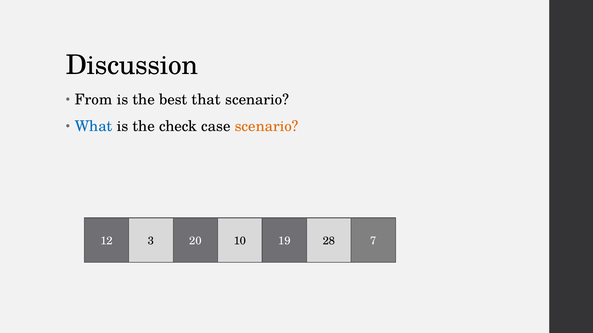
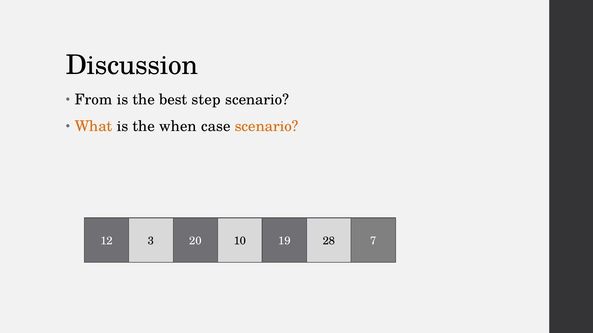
that: that -> step
What colour: blue -> orange
check: check -> when
